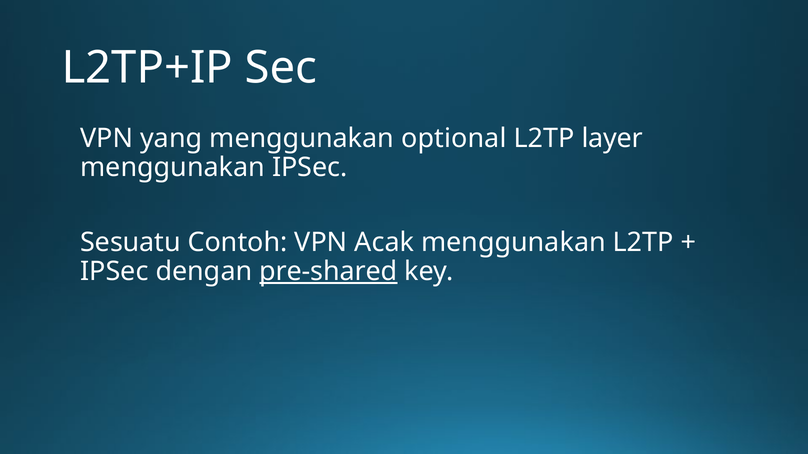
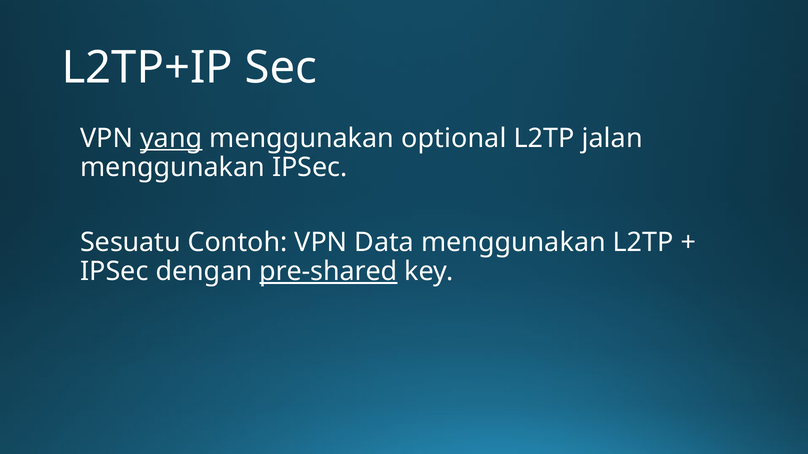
yang underline: none -> present
layer: layer -> jalan
Acak: Acak -> Data
